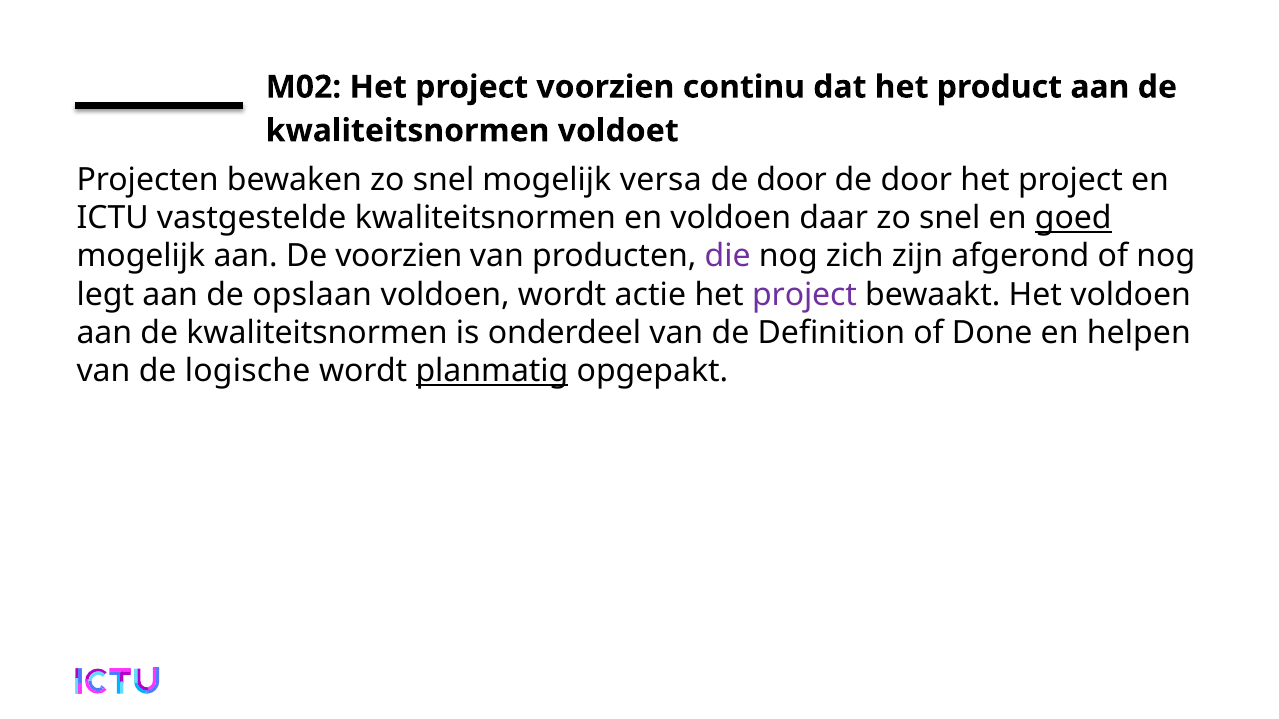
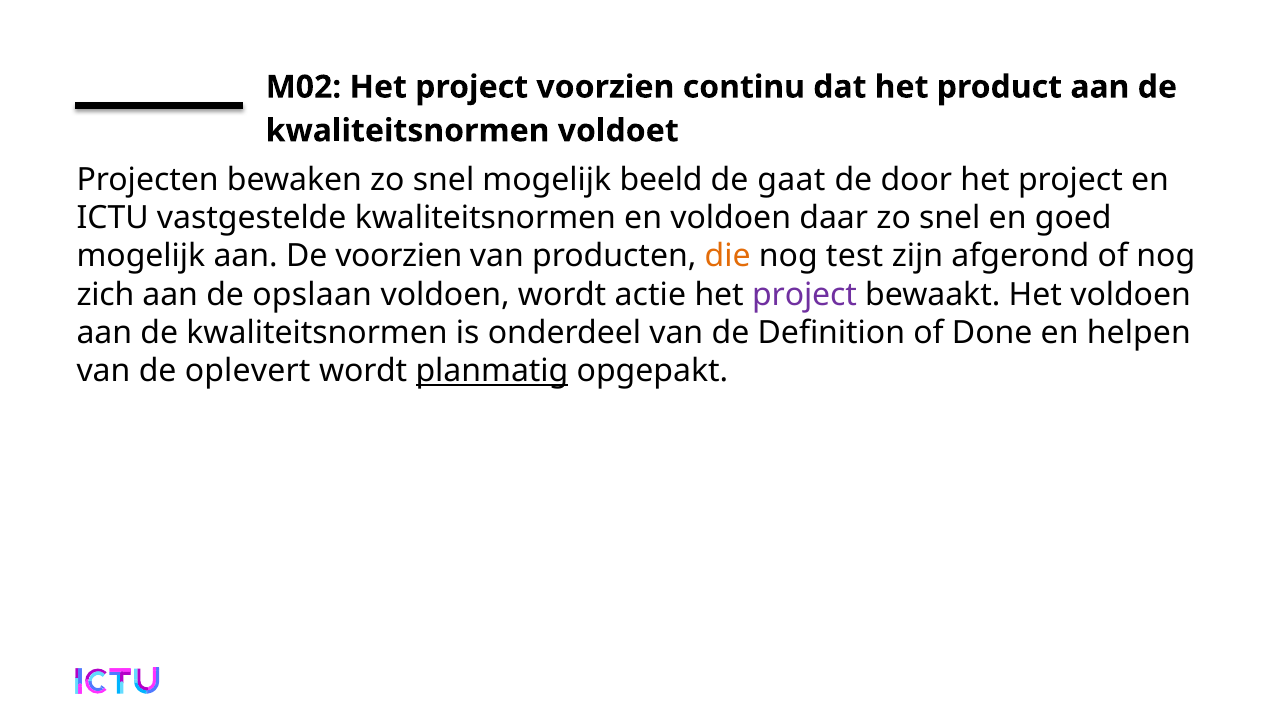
versa: versa -> beeld
door at (792, 180): door -> gaat
goed underline: present -> none
die colour: purple -> orange
zich: zich -> test
legt: legt -> zich
logische: logische -> oplevert
